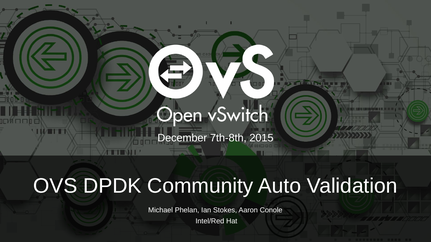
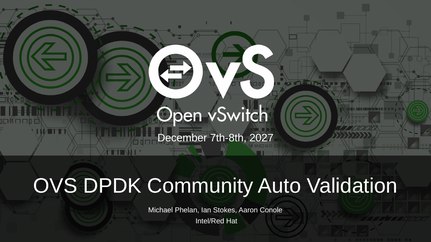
2015: 2015 -> 2027
